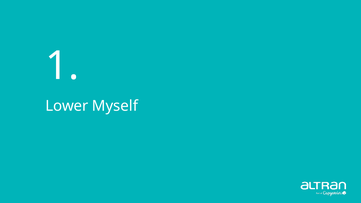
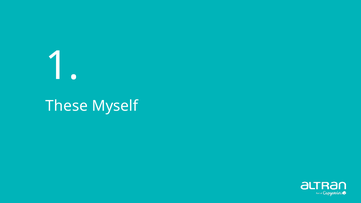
Lower: Lower -> These
